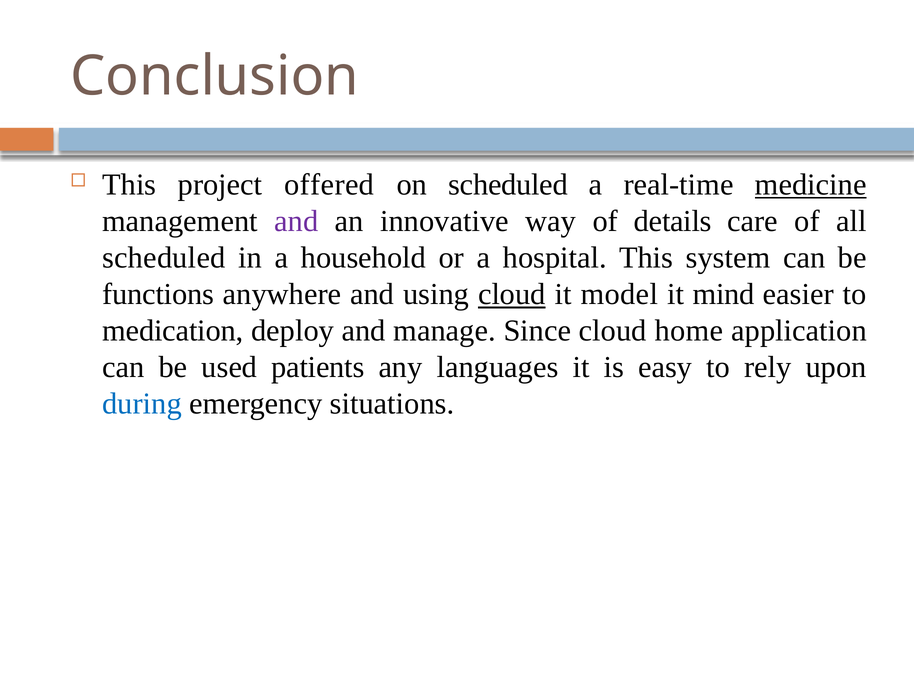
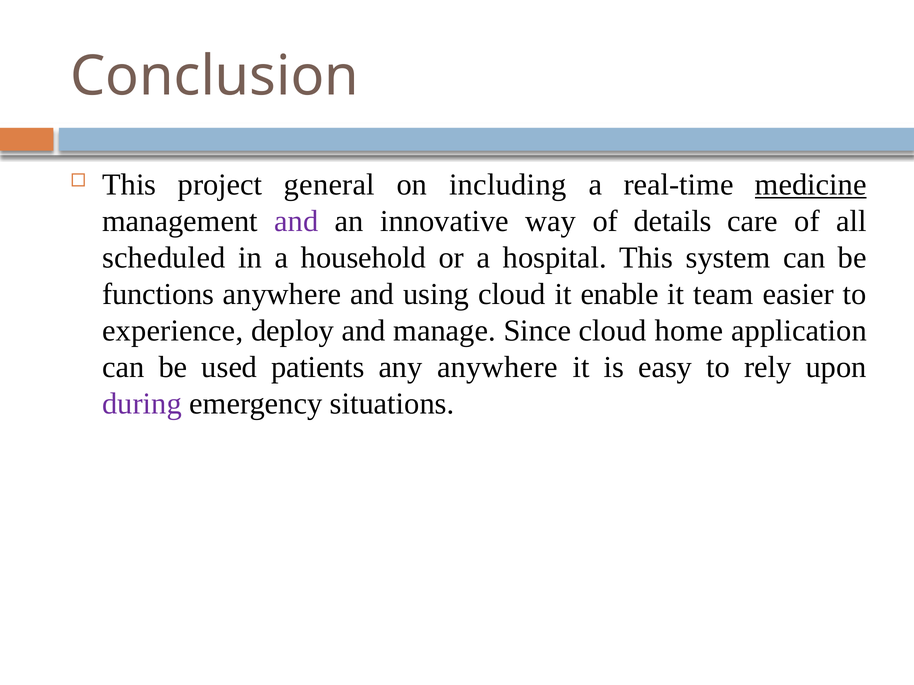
offered: offered -> general
on scheduled: scheduled -> including
cloud at (512, 295) underline: present -> none
model: model -> enable
mind: mind -> team
medication: medication -> experience
any languages: languages -> anywhere
during colour: blue -> purple
